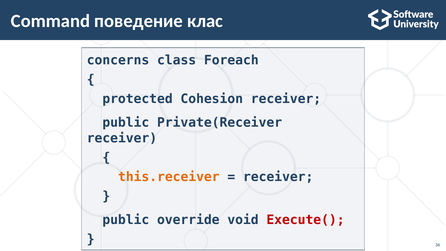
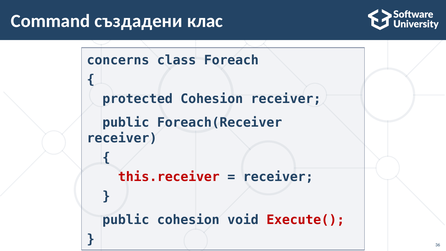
поведение: поведение -> създадени
Private(Receiver: Private(Receiver -> Foreach(Receiver
this.receiver colour: orange -> red
public override: override -> cohesion
